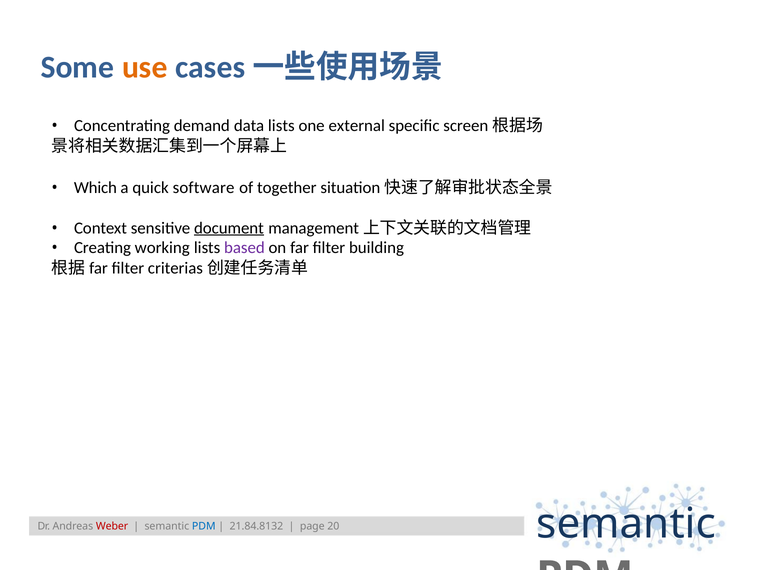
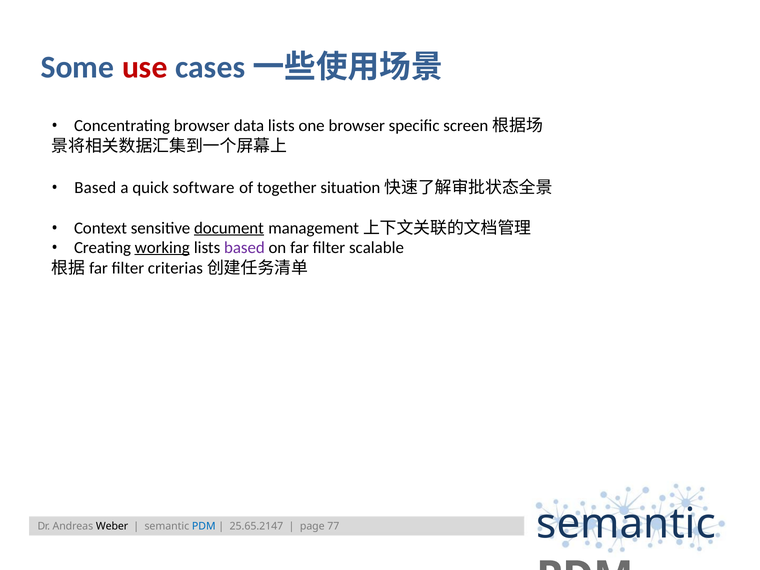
use colour: orange -> red
Concentrating demand: demand -> browser
one external: external -> browser
Which at (95, 187): Which -> Based
working underline: none -> present
building: building -> scalable
Weber colour: red -> black
21.84.8132: 21.84.8132 -> 25.65.2147
20: 20 -> 77
